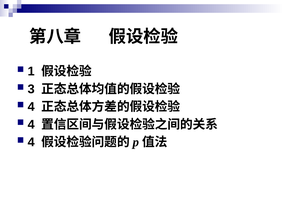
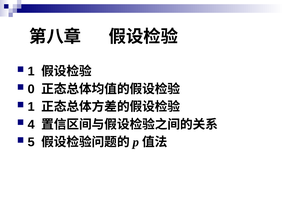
3: 3 -> 0
4 at (31, 107): 4 -> 1
4 at (31, 142): 4 -> 5
